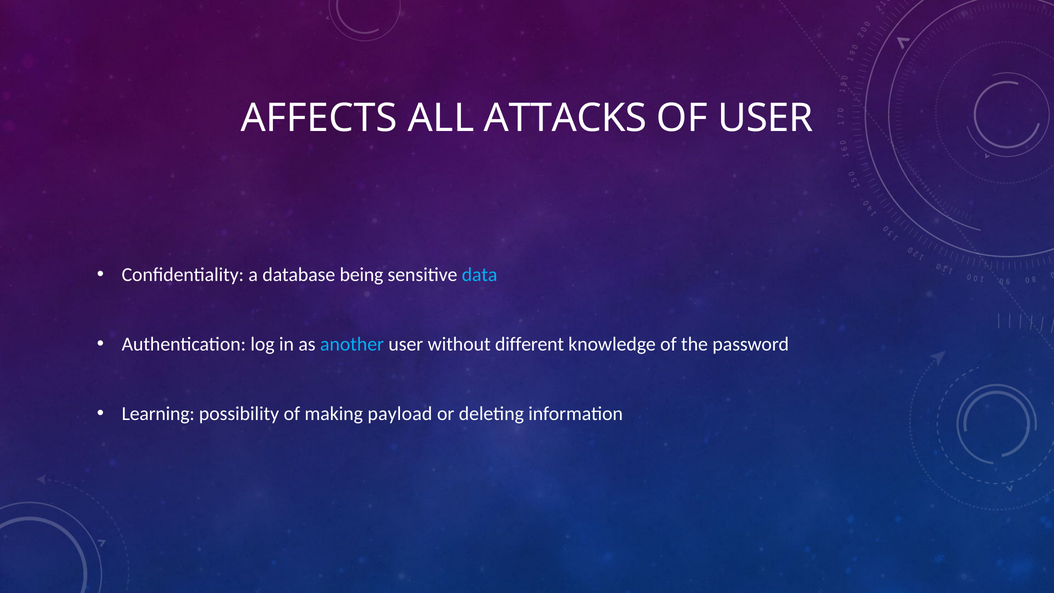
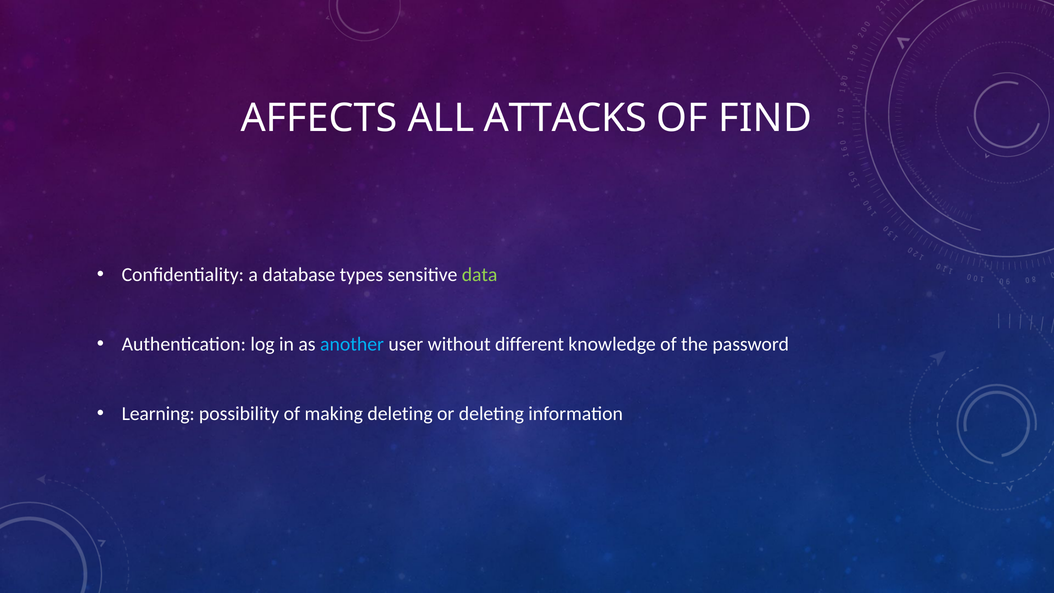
OF USER: USER -> FIND
being: being -> types
data colour: light blue -> light green
making payload: payload -> deleting
